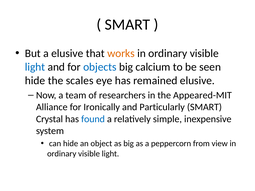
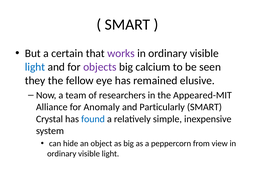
a elusive: elusive -> certain
works colour: orange -> purple
objects colour: blue -> purple
hide at (35, 81): hide -> they
scales: scales -> fellow
Ironically: Ironically -> Anomaly
